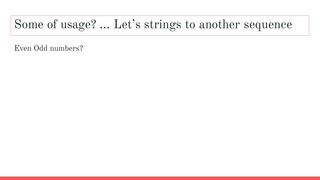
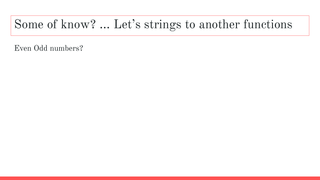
usage: usage -> know
sequence: sequence -> functions
